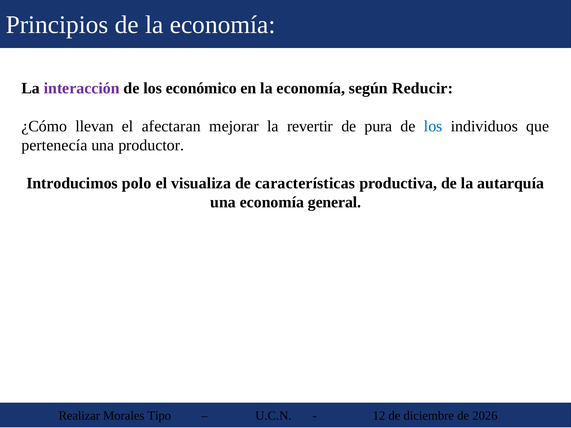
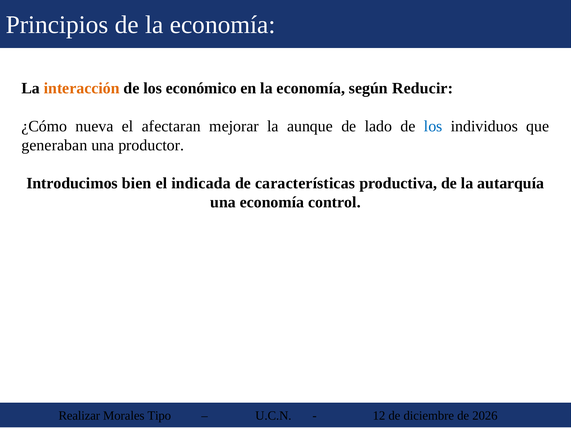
interacción colour: purple -> orange
llevan: llevan -> nueva
revertir: revertir -> aunque
pura: pura -> lado
pertenecía: pertenecía -> generaban
polo: polo -> bien
visualiza: visualiza -> indicada
general: general -> control
